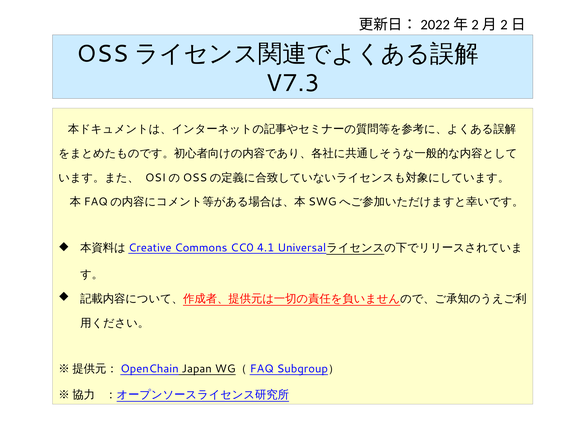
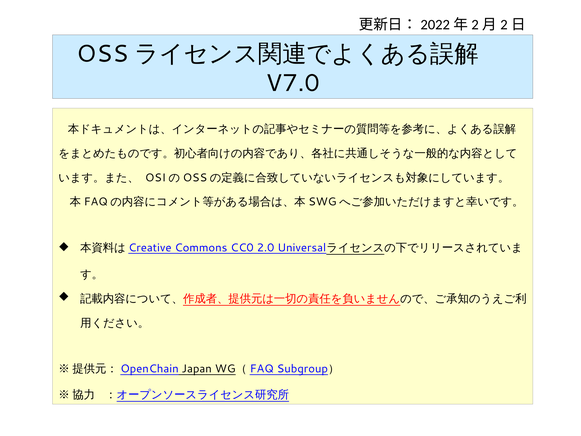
V7.3: V7.3 -> V7.0
4.1: 4.1 -> 2.0
